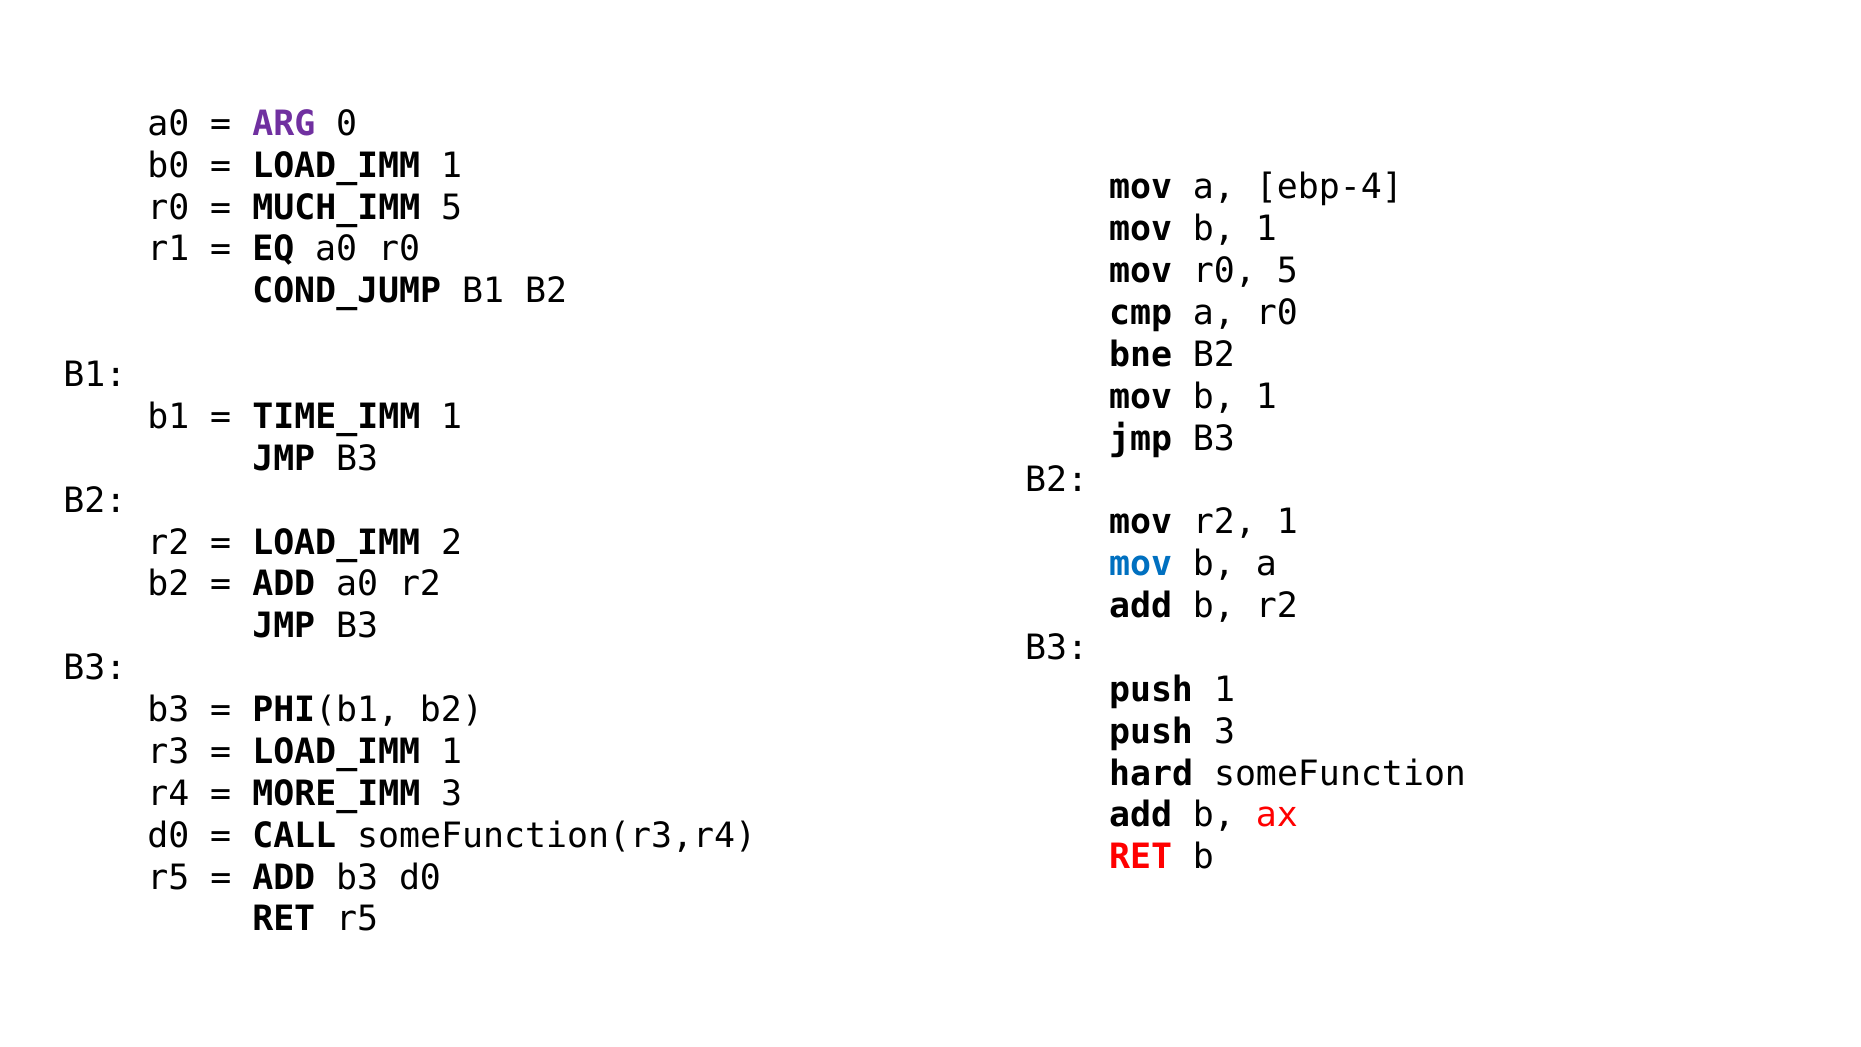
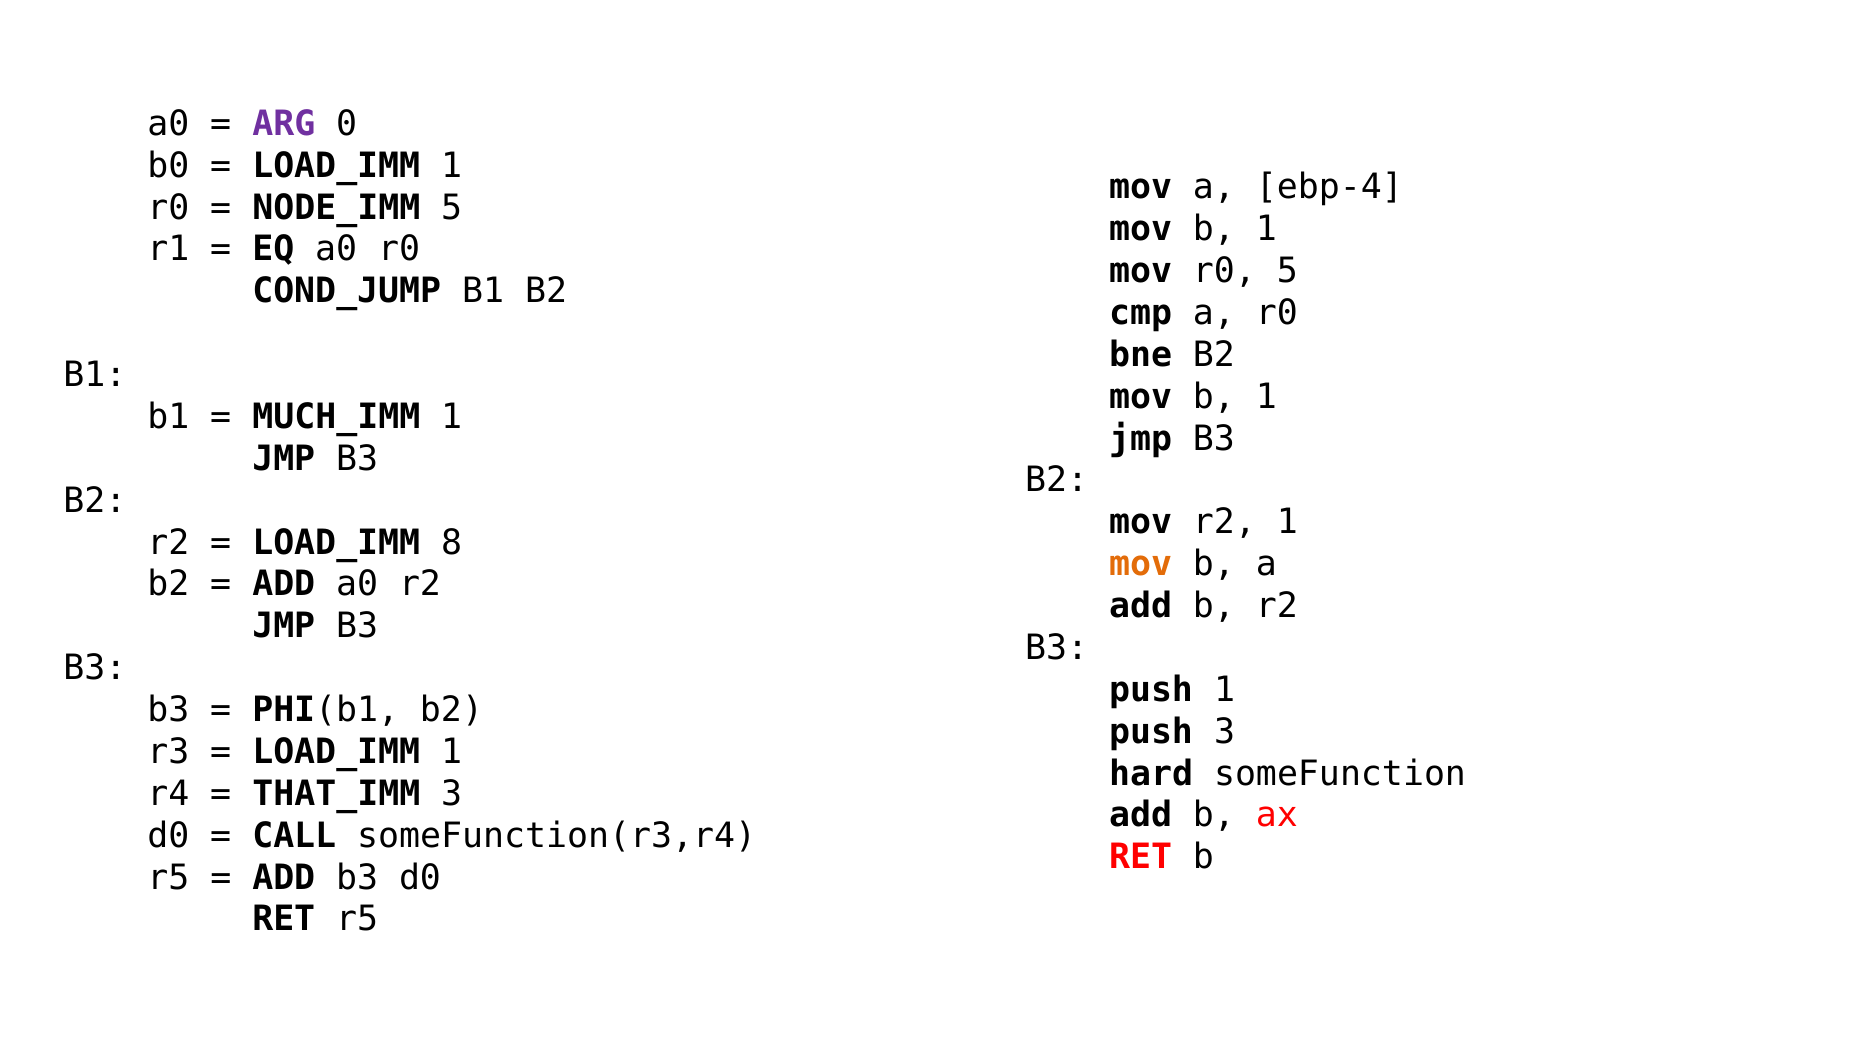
MUCH_IMM: MUCH_IMM -> NODE_IMM
TIME_IMM: TIME_IMM -> MUCH_IMM
2: 2 -> 8
mov at (1141, 564) colour: blue -> orange
MORE_IMM: MORE_IMM -> THAT_IMM
